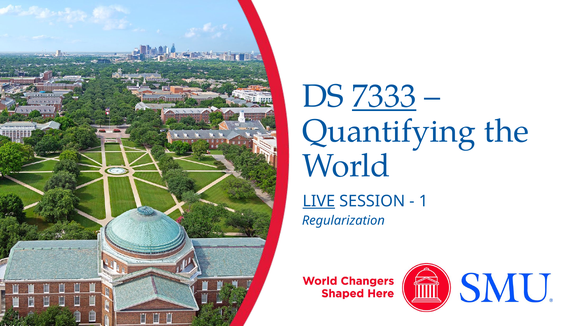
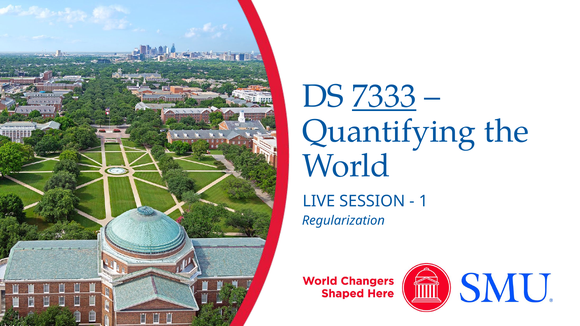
LIVE underline: present -> none
